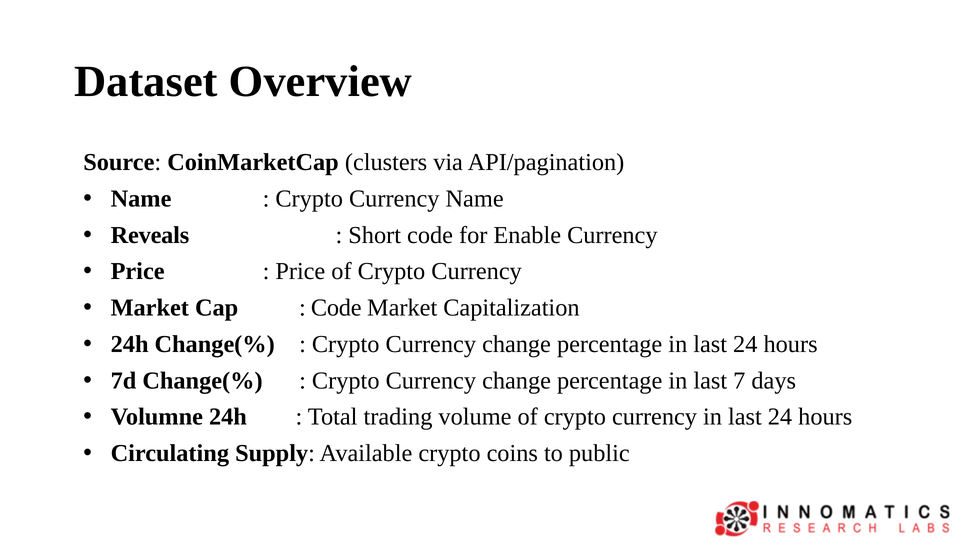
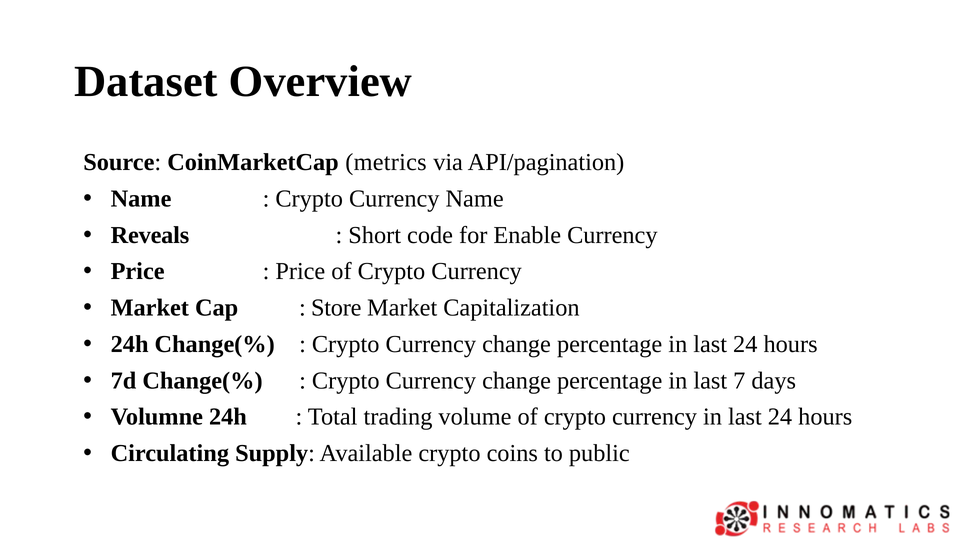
clusters: clusters -> metrics
Code at (336, 308): Code -> Store
